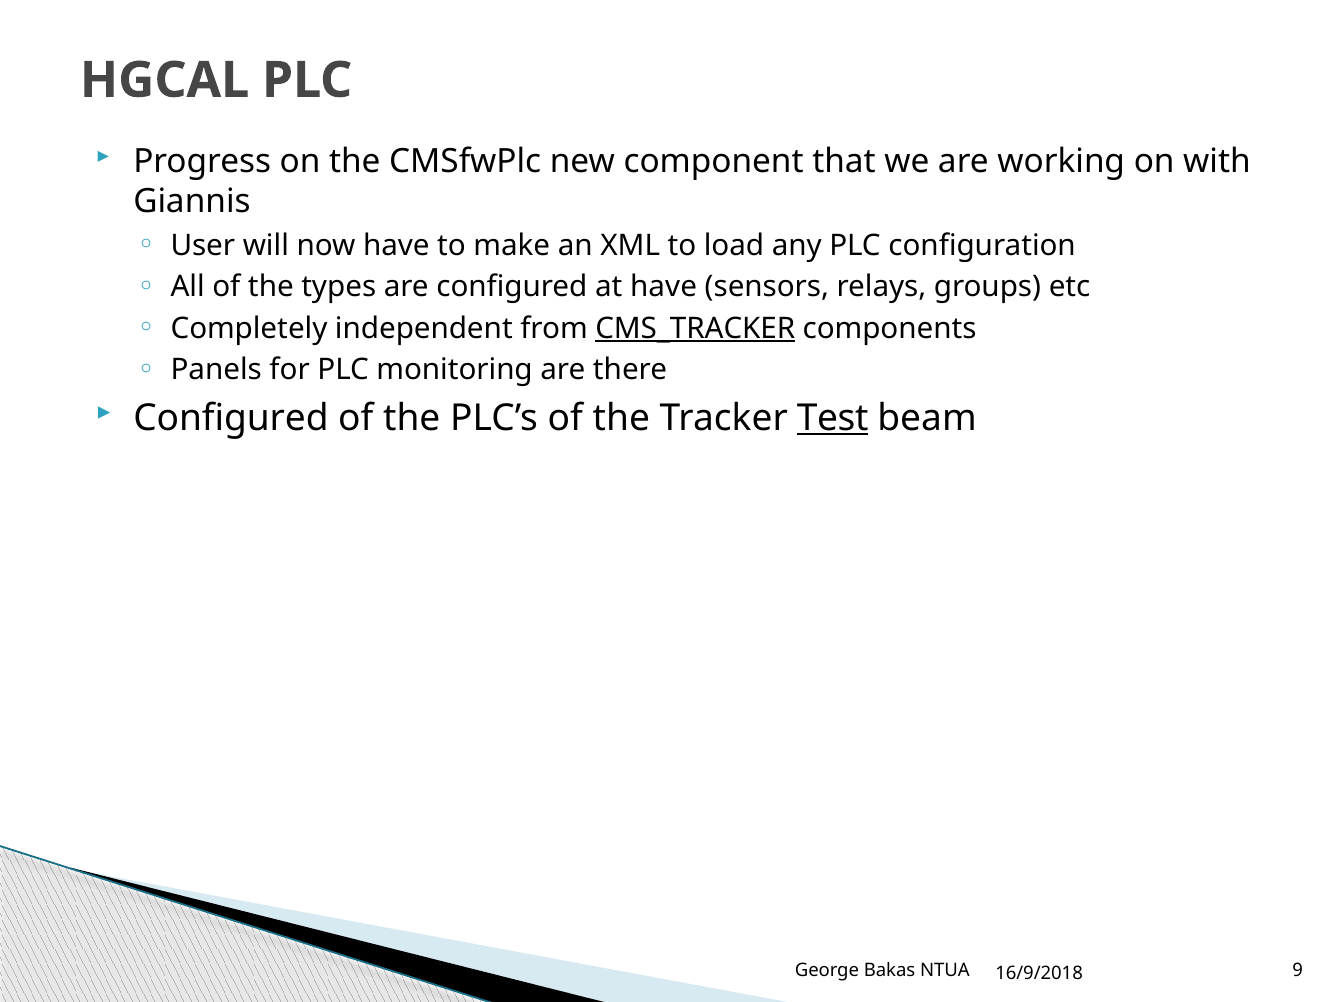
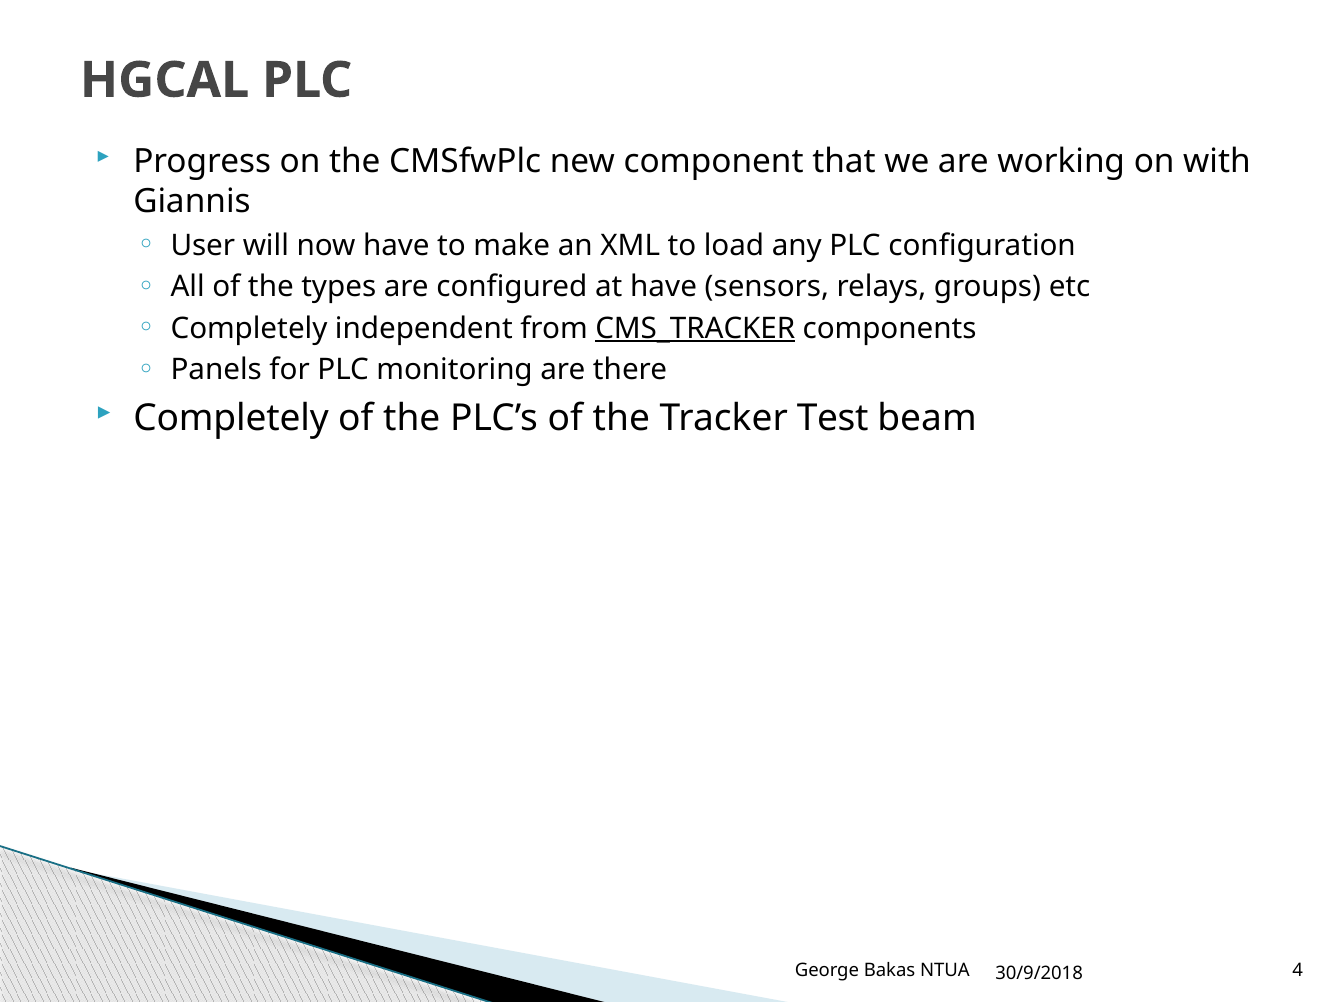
Configured at (231, 418): Configured -> Completely
Test underline: present -> none
9: 9 -> 4
16/9/2018: 16/9/2018 -> 30/9/2018
